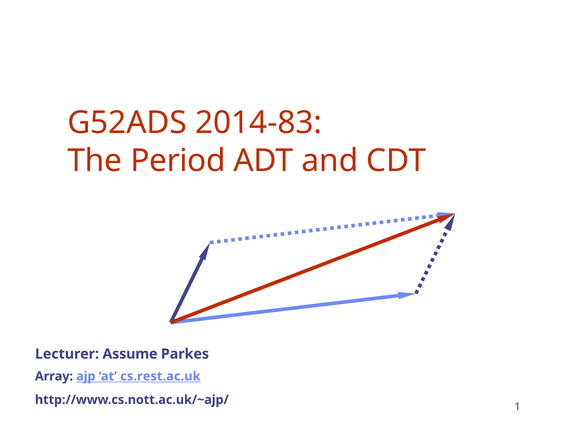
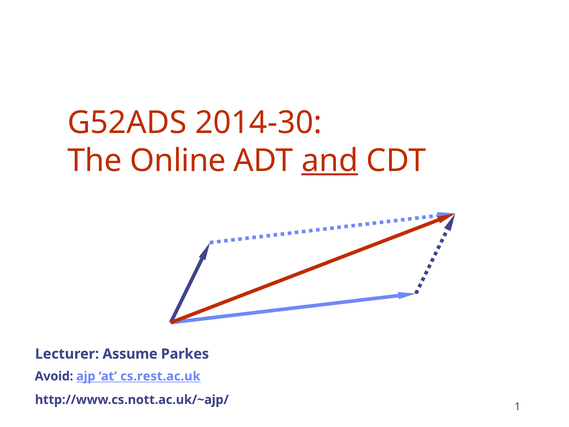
2014-83: 2014-83 -> 2014-30
Period: Period -> Online
and underline: none -> present
Array: Array -> Avoid
